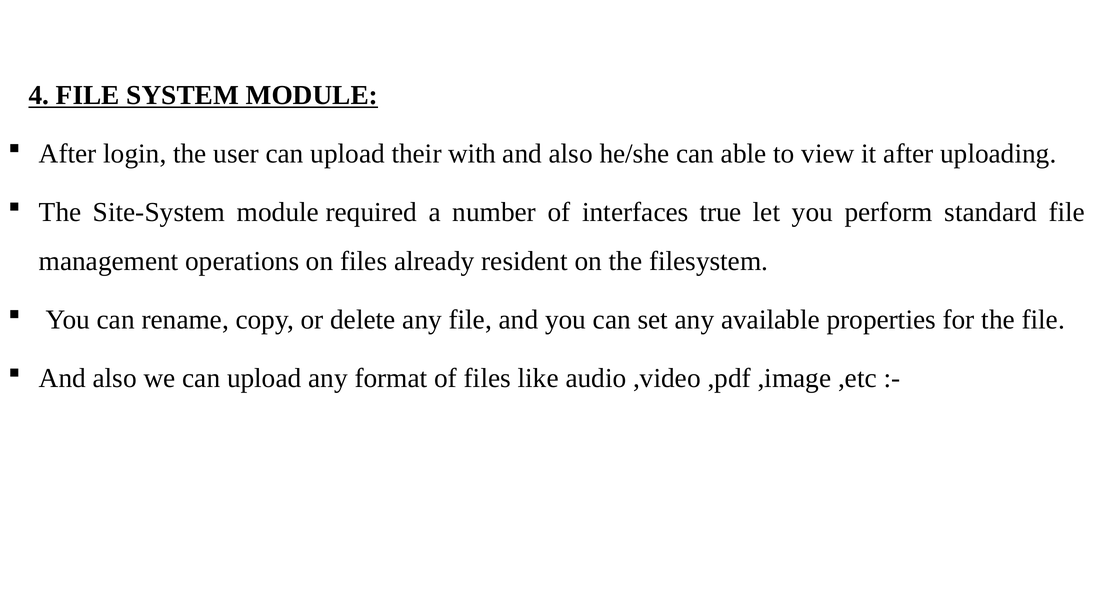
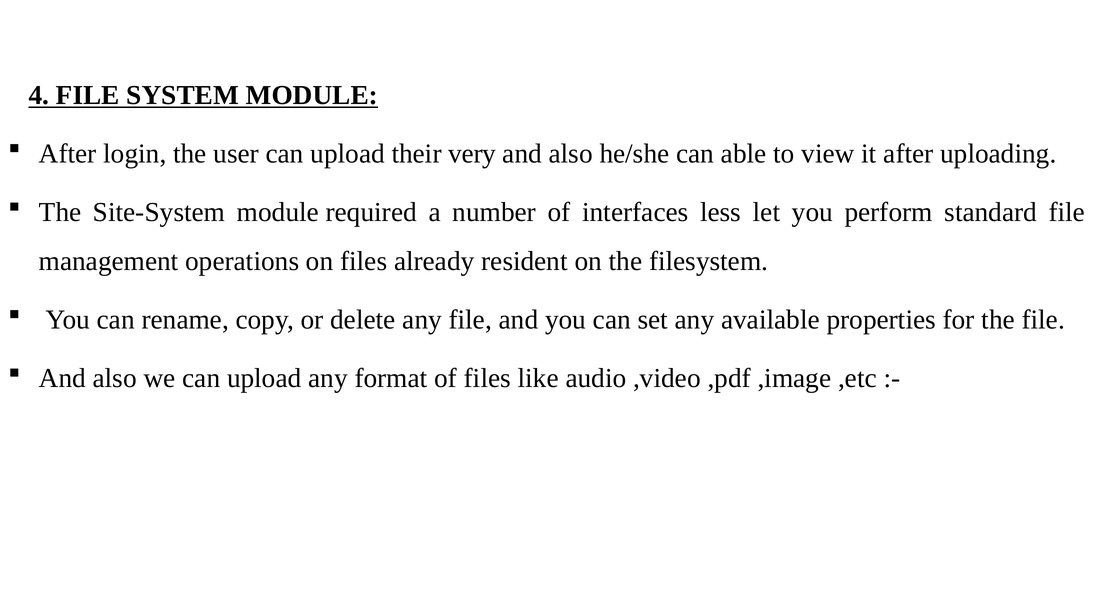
with: with -> very
true: true -> less
